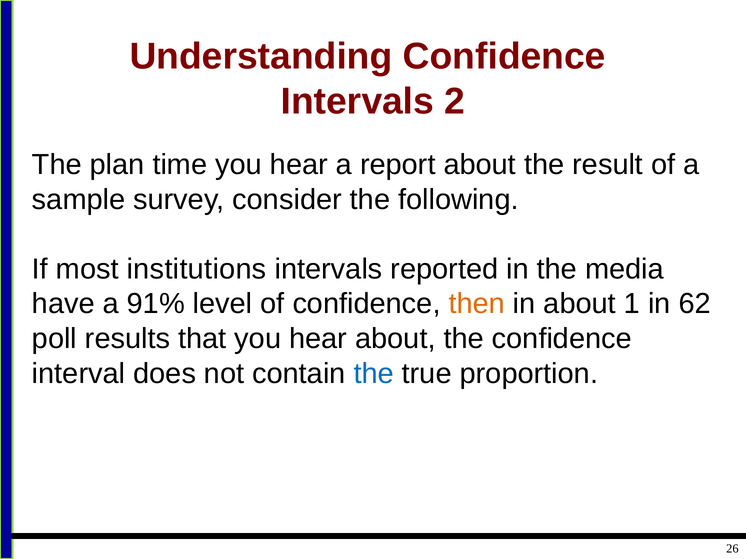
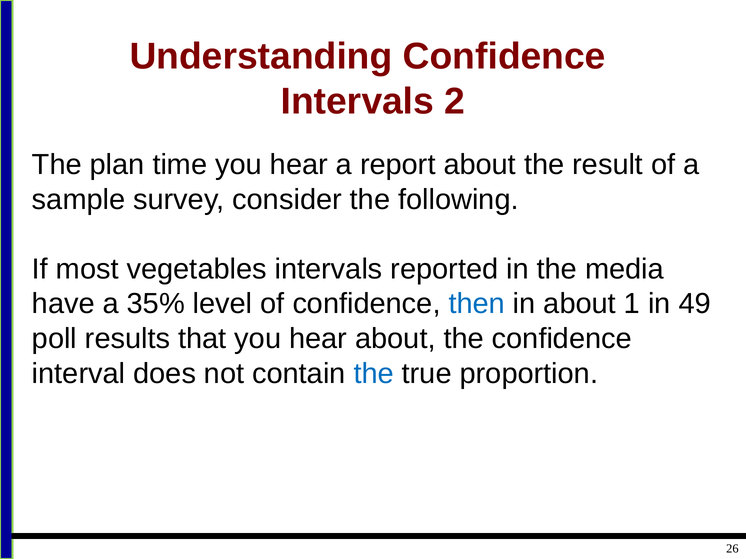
institutions: institutions -> vegetables
91%: 91% -> 35%
then colour: orange -> blue
62: 62 -> 49
